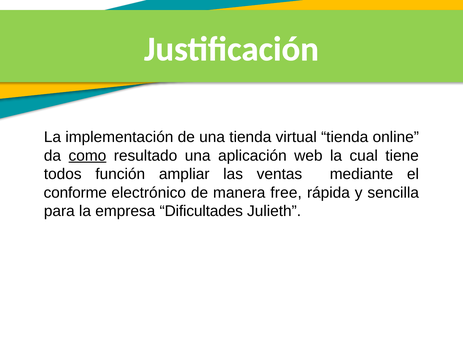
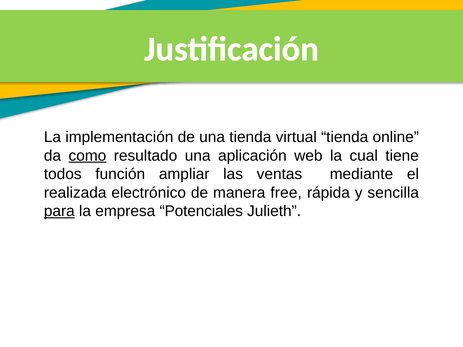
conforme: conforme -> realizada
para underline: none -> present
Dificultades: Dificultades -> Potenciales
